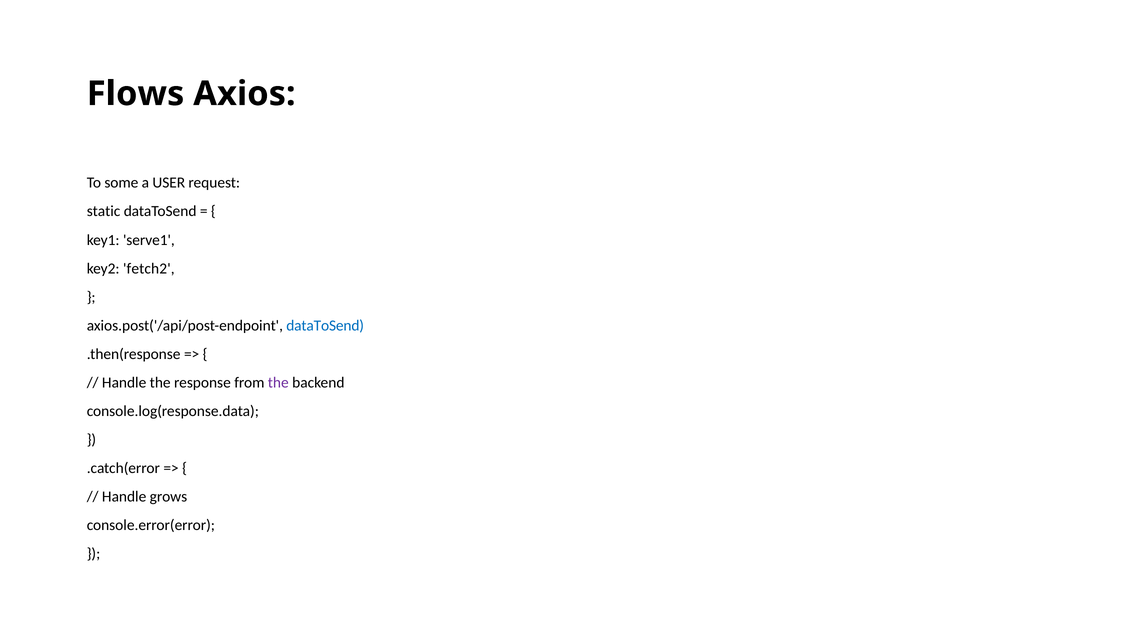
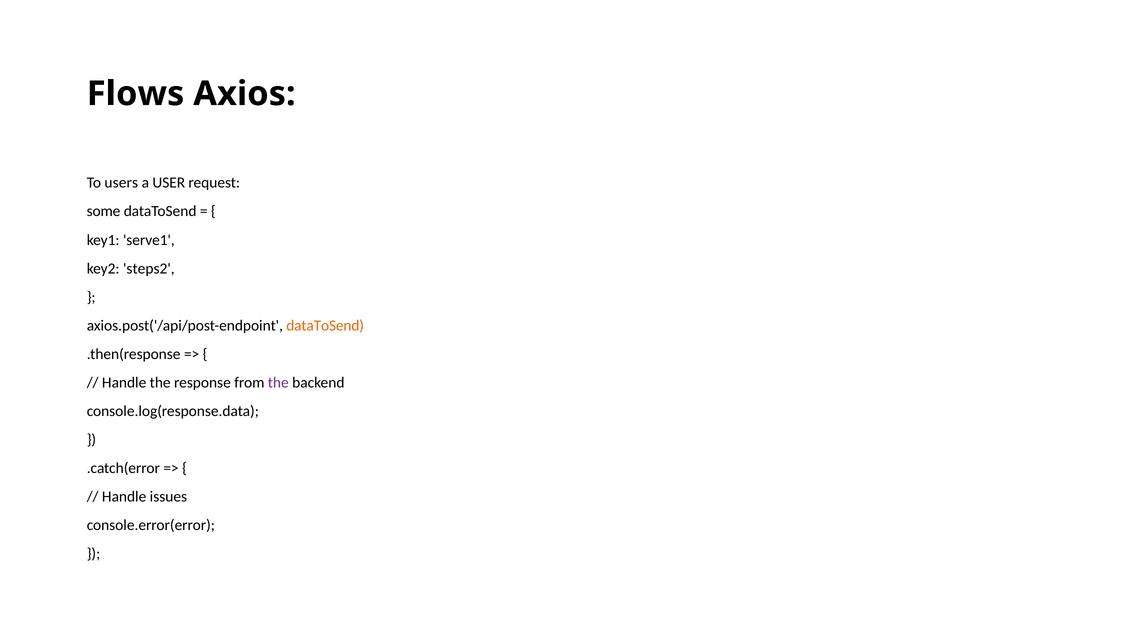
some: some -> users
static: static -> some
fetch2: fetch2 -> steps2
dataToSend at (325, 326) colour: blue -> orange
grows: grows -> issues
